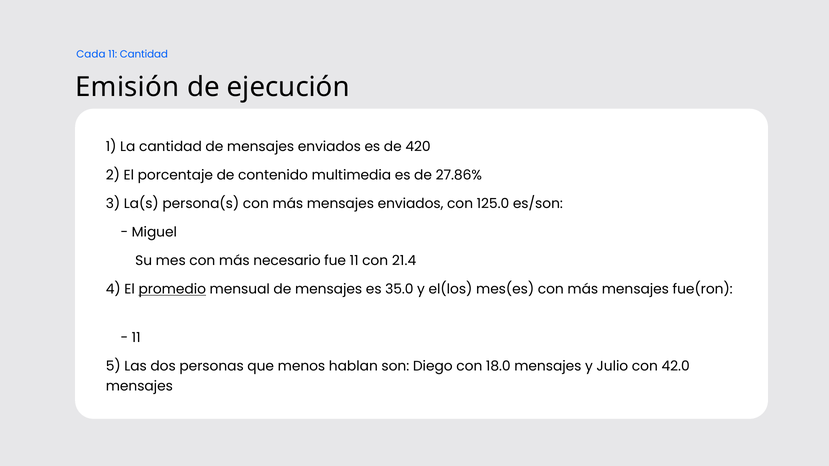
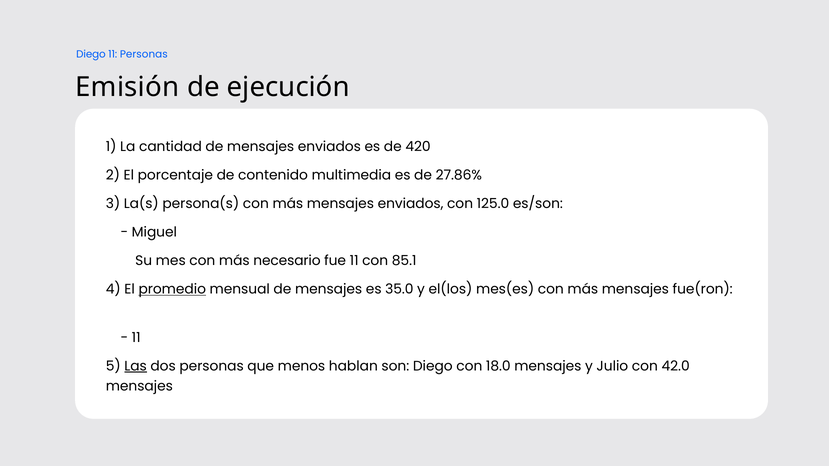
Cada at (91, 54): Cada -> Diego
11 Cantidad: Cantidad -> Personas
21.4: 21.4 -> 85.1
Las underline: none -> present
